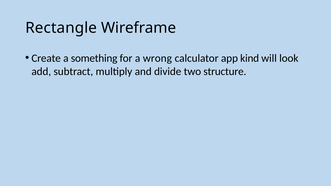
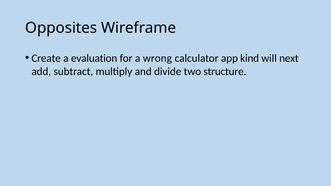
Rectangle: Rectangle -> Opposites
something: something -> evaluation
look: look -> next
